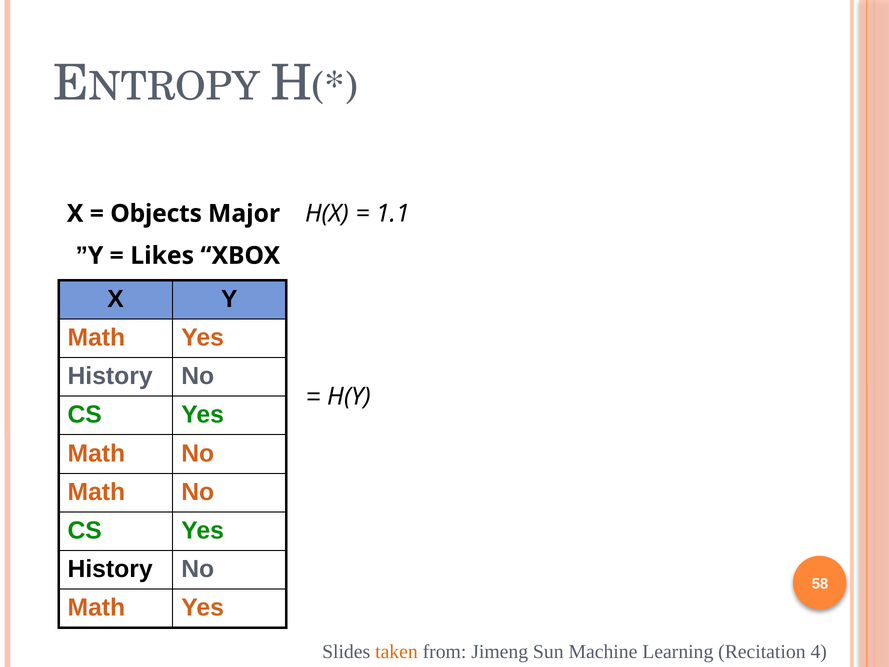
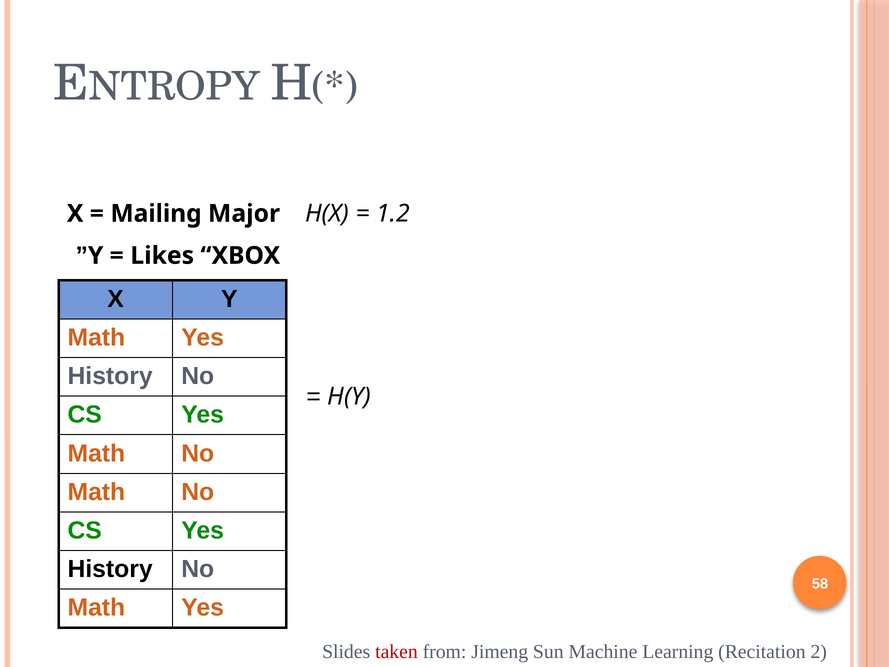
1.1: 1.1 -> 1.2
Objects: Objects -> Mailing
taken colour: orange -> red
4: 4 -> 2
